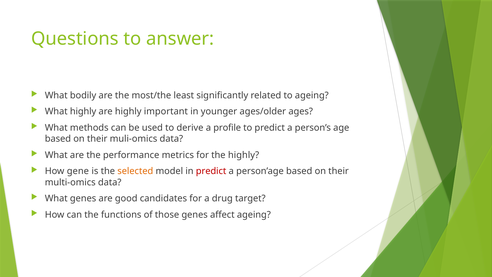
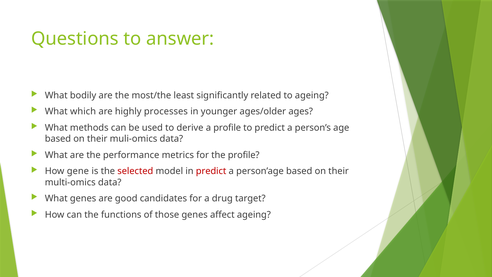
What highly: highly -> which
important: important -> processes
the highly: highly -> profile
selected colour: orange -> red
